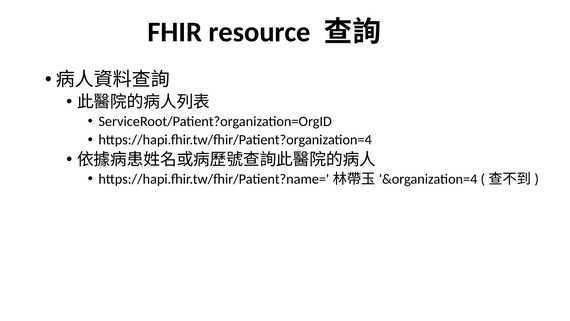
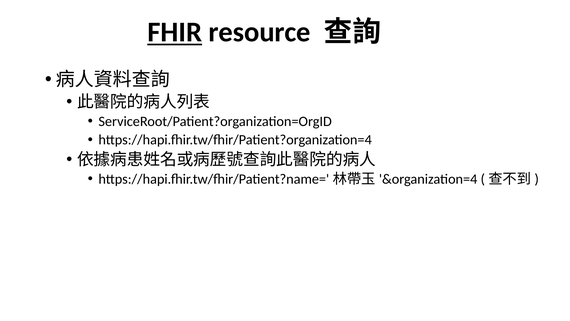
FHIR underline: none -> present
